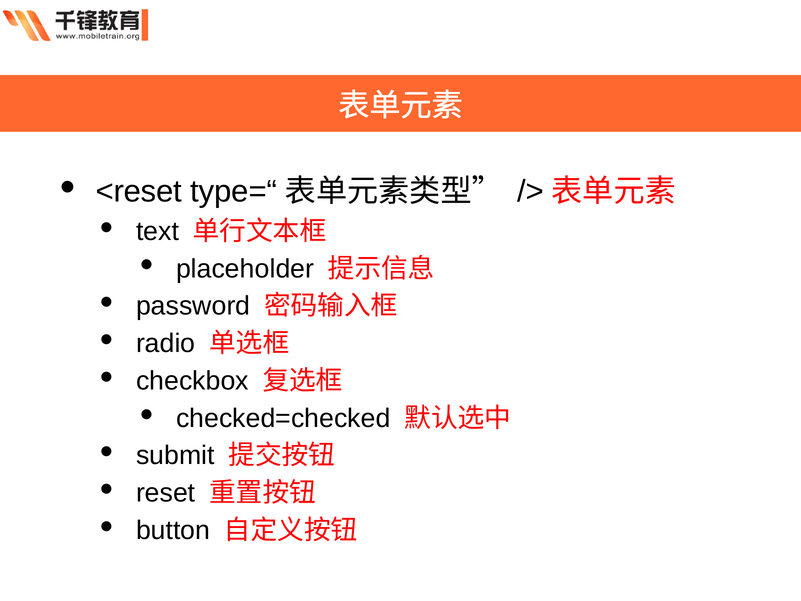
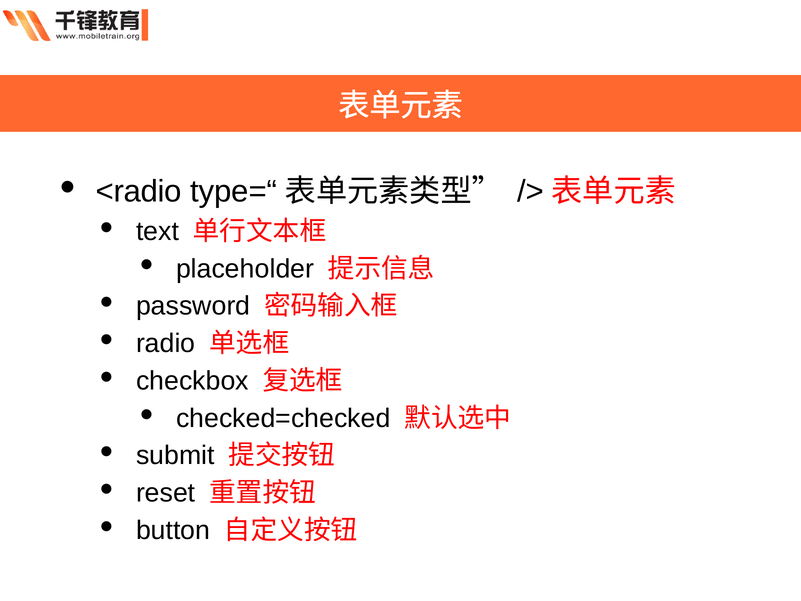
<reset: <reset -> <radio
